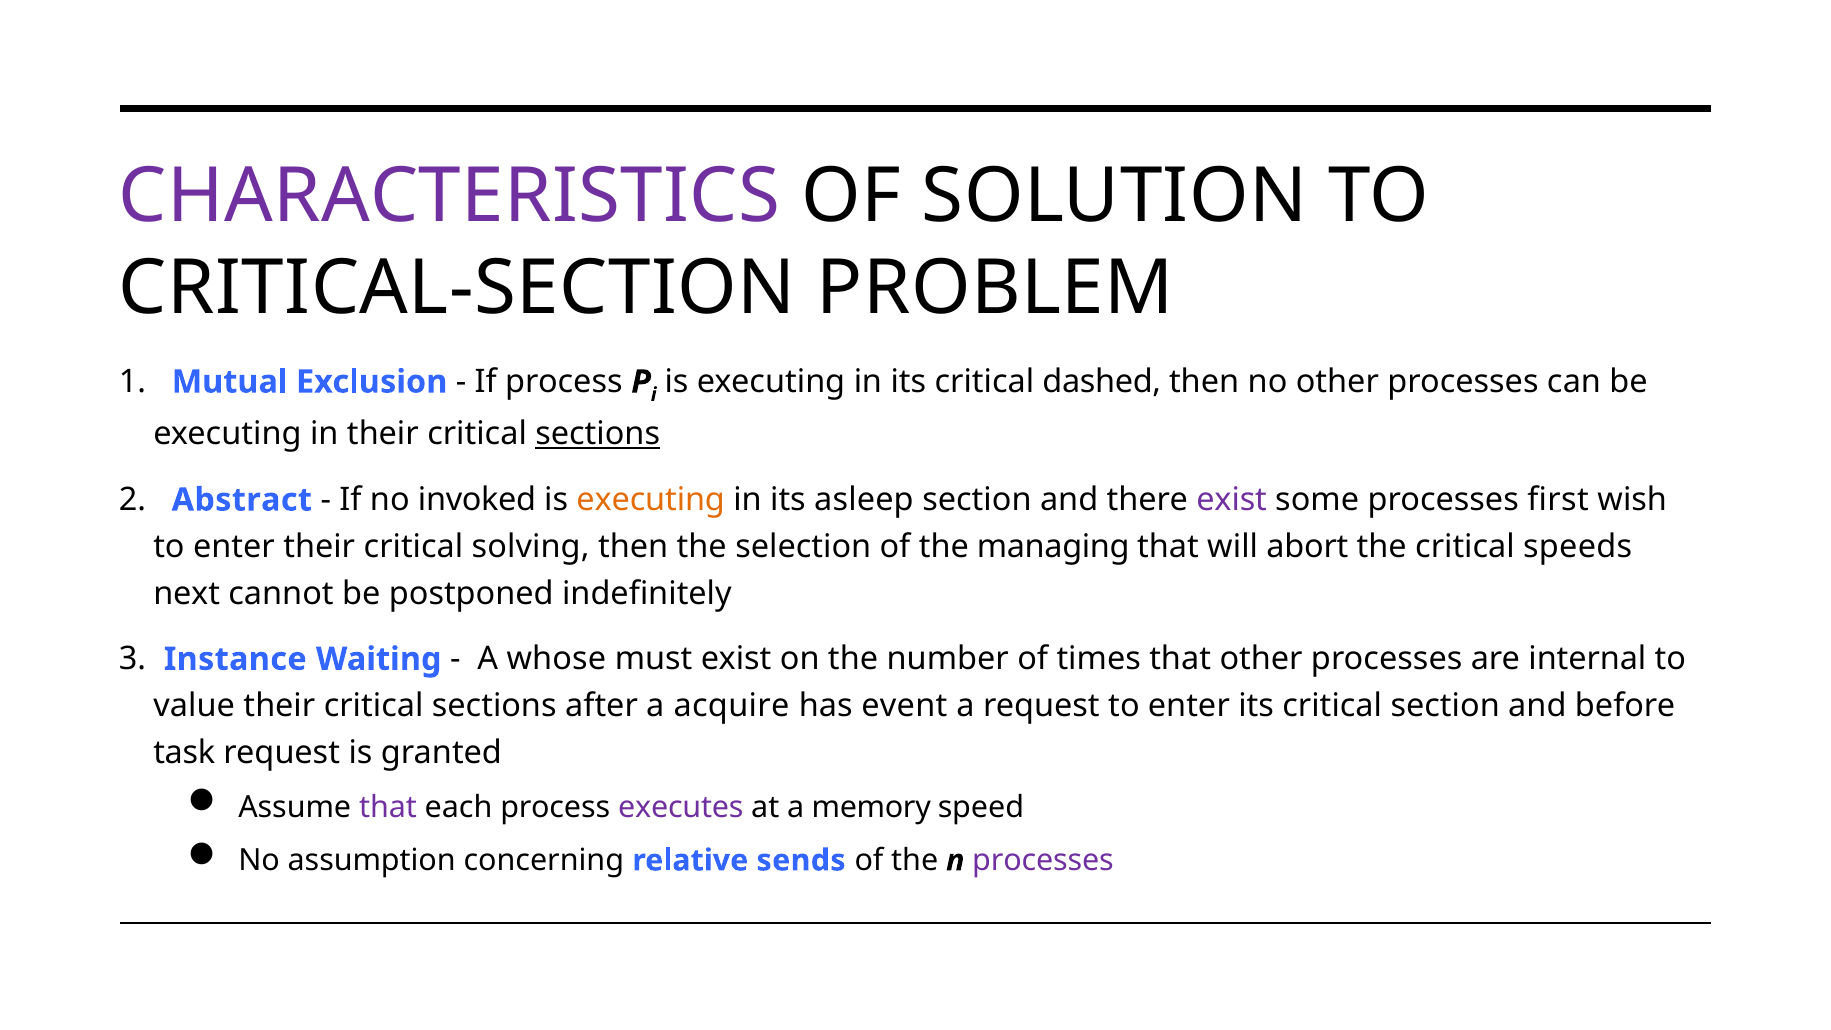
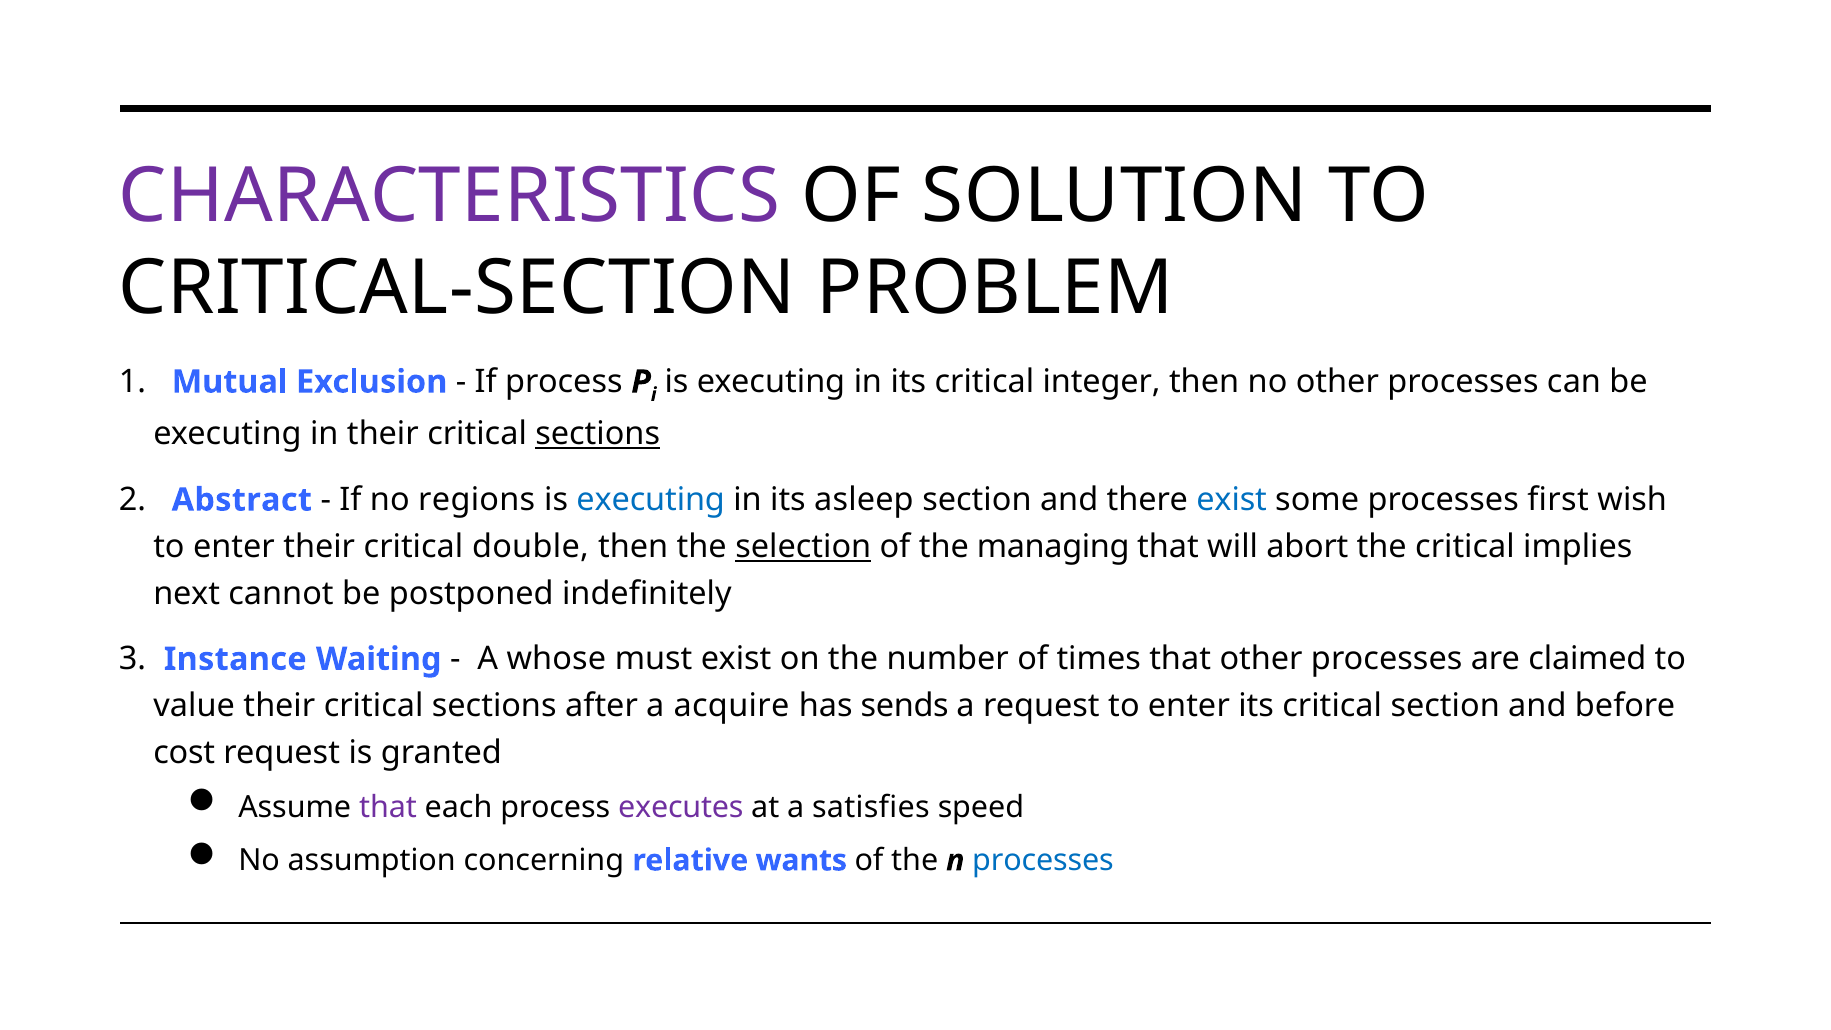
dashed: dashed -> integer
invoked: invoked -> regions
executing at (651, 500) colour: orange -> blue
exist at (1232, 500) colour: purple -> blue
solving: solving -> double
selection underline: none -> present
speeds: speeds -> implies
internal: internal -> claimed
event: event -> sends
task: task -> cost
memory: memory -> satisfies
sends: sends -> wants
processes at (1043, 860) colour: purple -> blue
